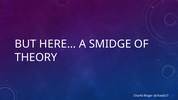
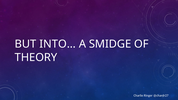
HERE…: HERE… -> INTO…
